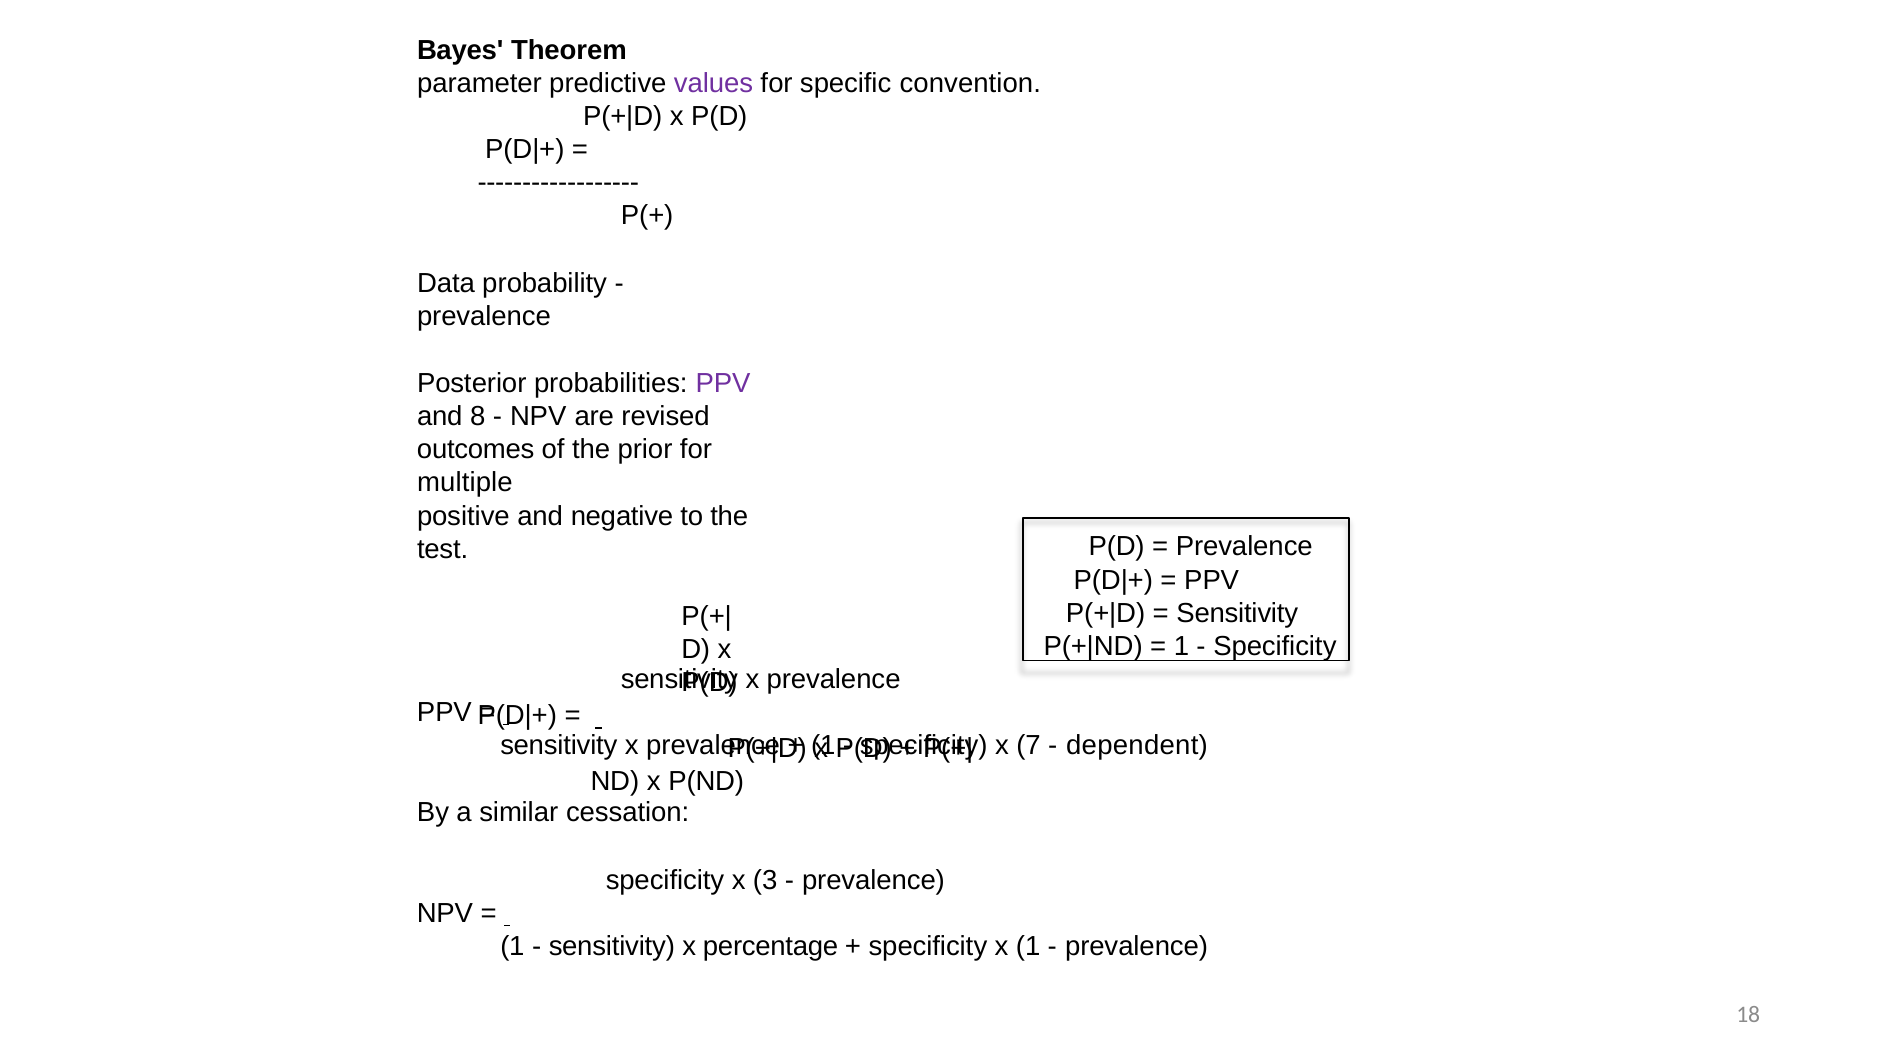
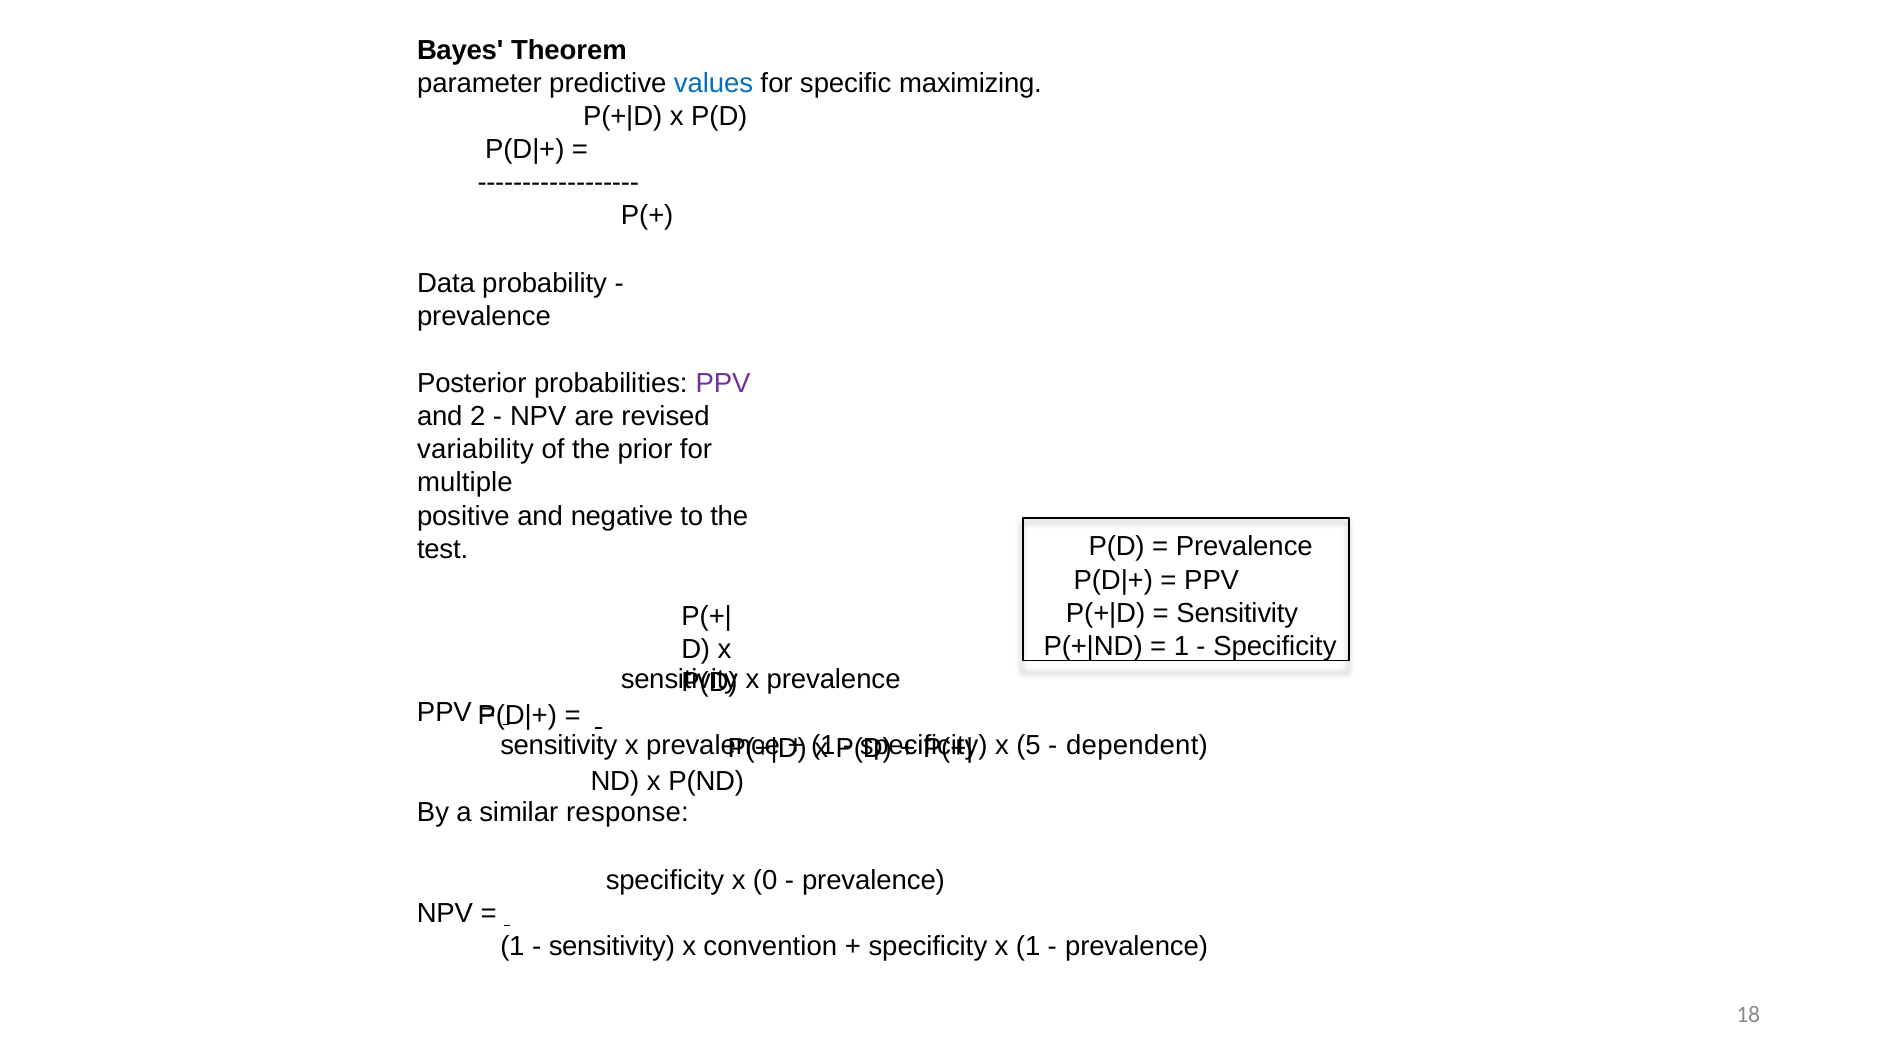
values colour: purple -> blue
convention: convention -> maximizing
8: 8 -> 2
outcomes: outcomes -> variability
7: 7 -> 5
cessation: cessation -> response
3: 3 -> 0
percentage: percentage -> convention
